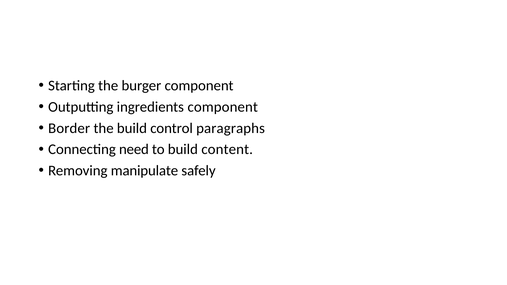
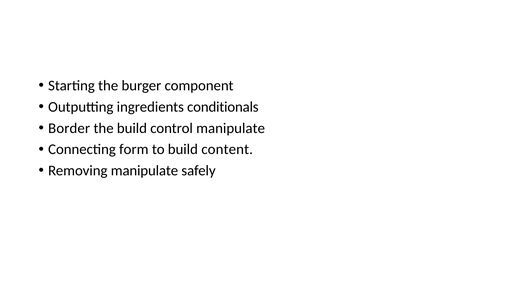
ingredients component: component -> conditionals
control paragraphs: paragraphs -> manipulate
need: need -> form
